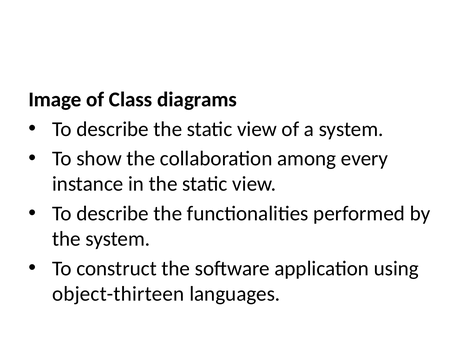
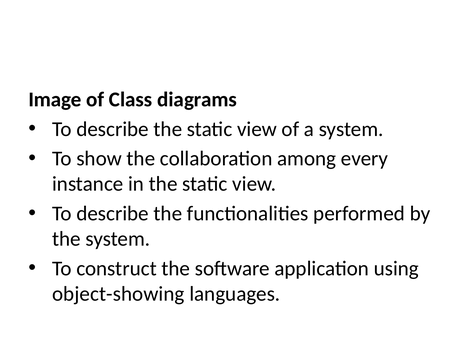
object-thirteen: object-thirteen -> object-showing
